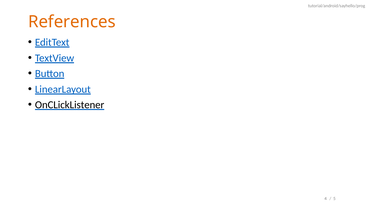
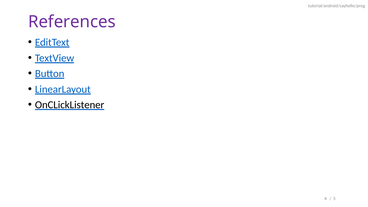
References colour: orange -> purple
